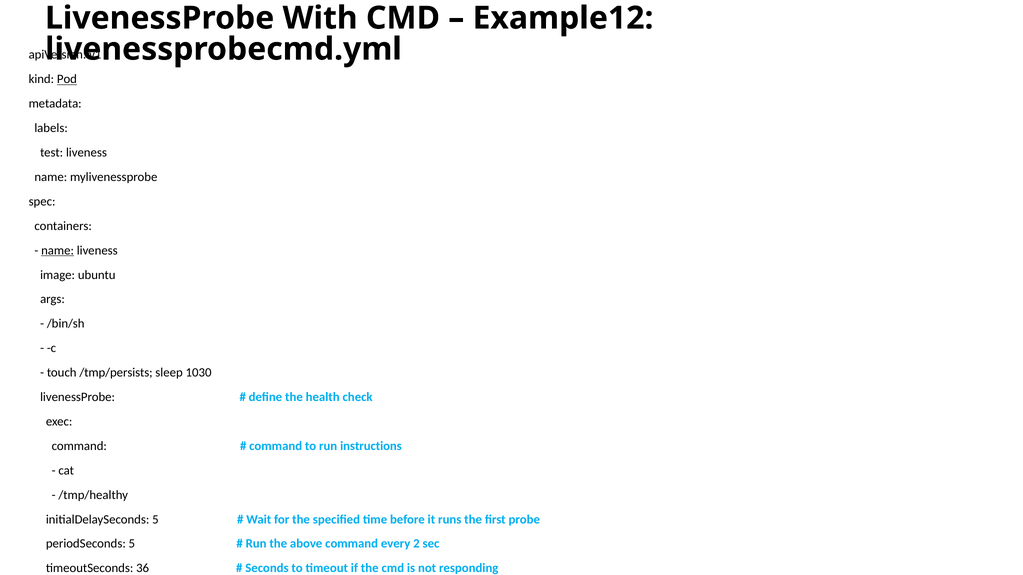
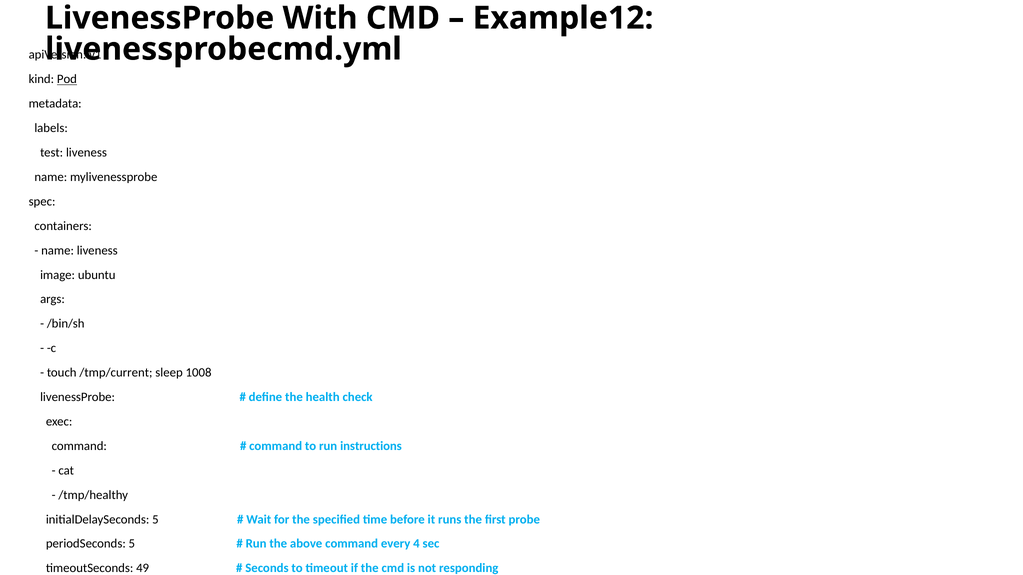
name at (58, 251) underline: present -> none
/tmp/persists: /tmp/persists -> /tmp/current
1030: 1030 -> 1008
2: 2 -> 4
36: 36 -> 49
